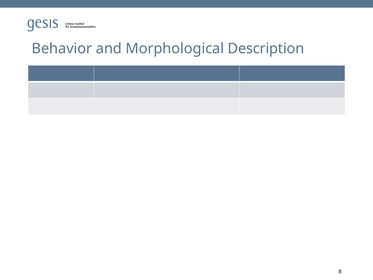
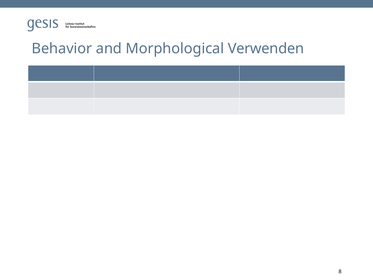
Description: Description -> Verwenden
